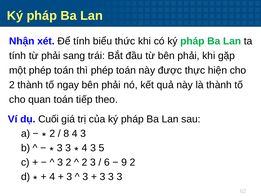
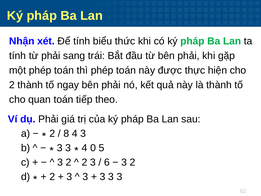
dụ Cuối: Cuối -> Phải
3 4 3: 3 -> 0
9 at (124, 162): 9 -> 3
4 at (52, 176): 4 -> 2
